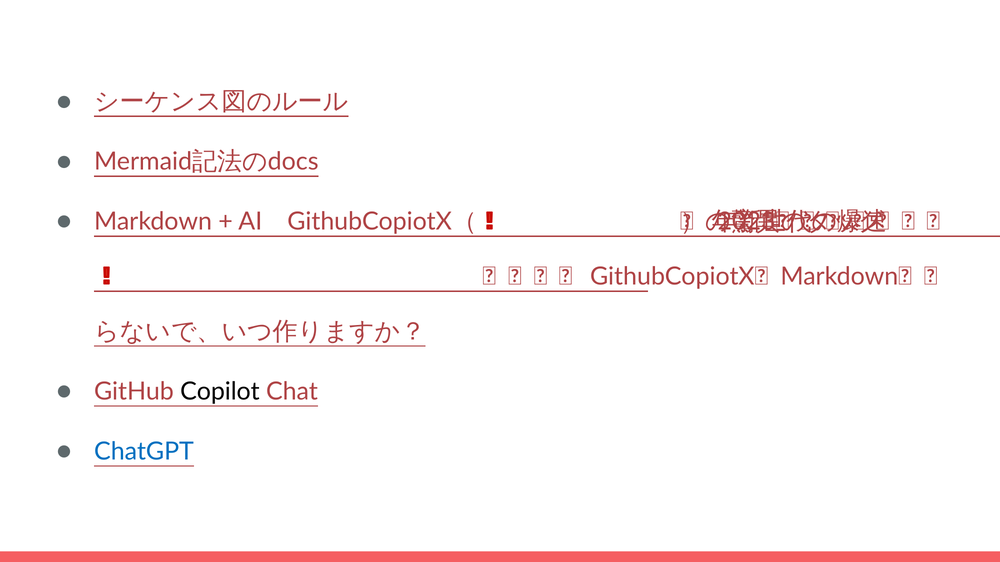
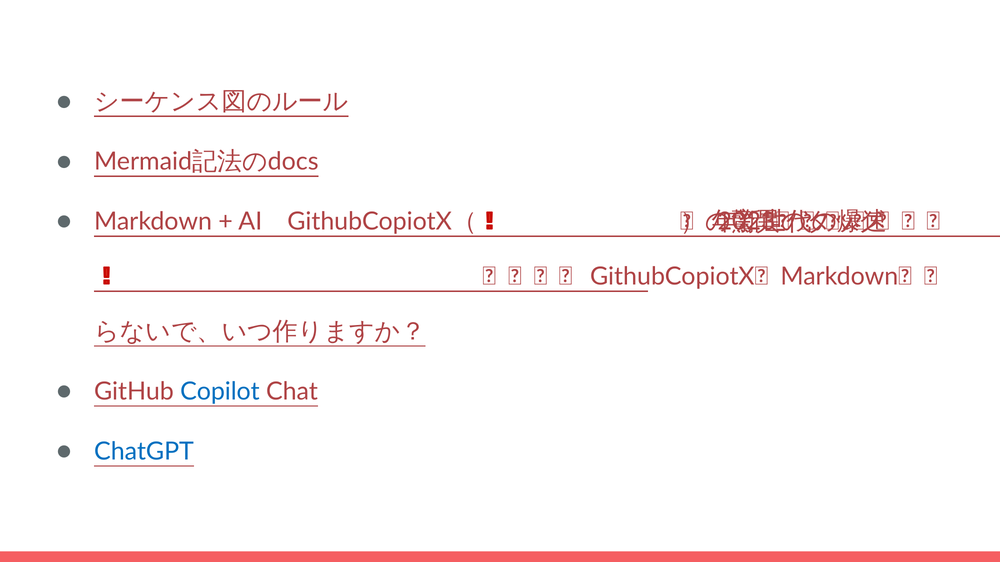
Copilot colour: black -> blue
